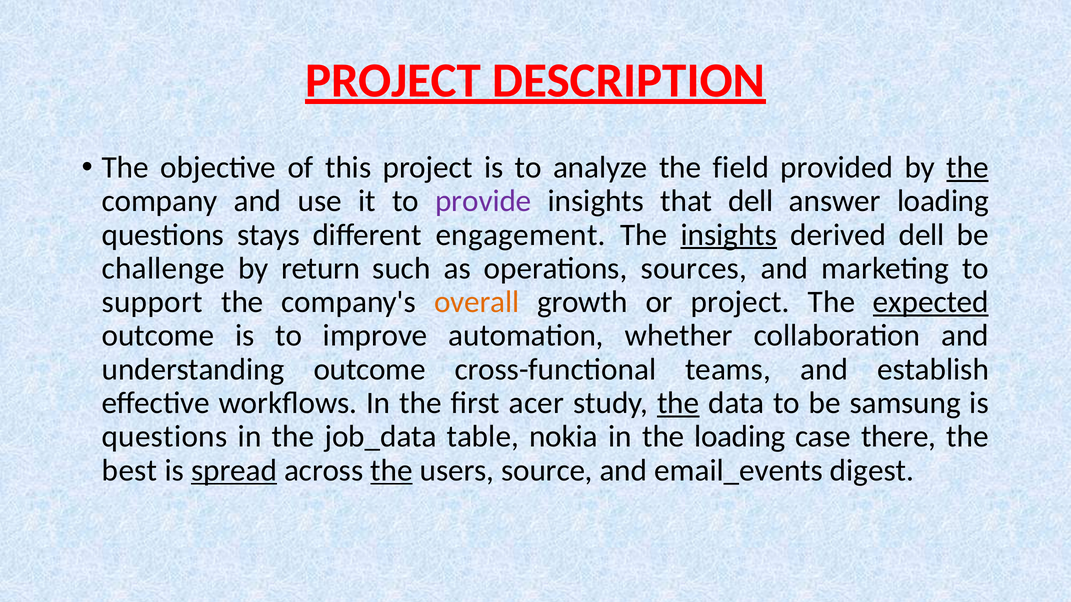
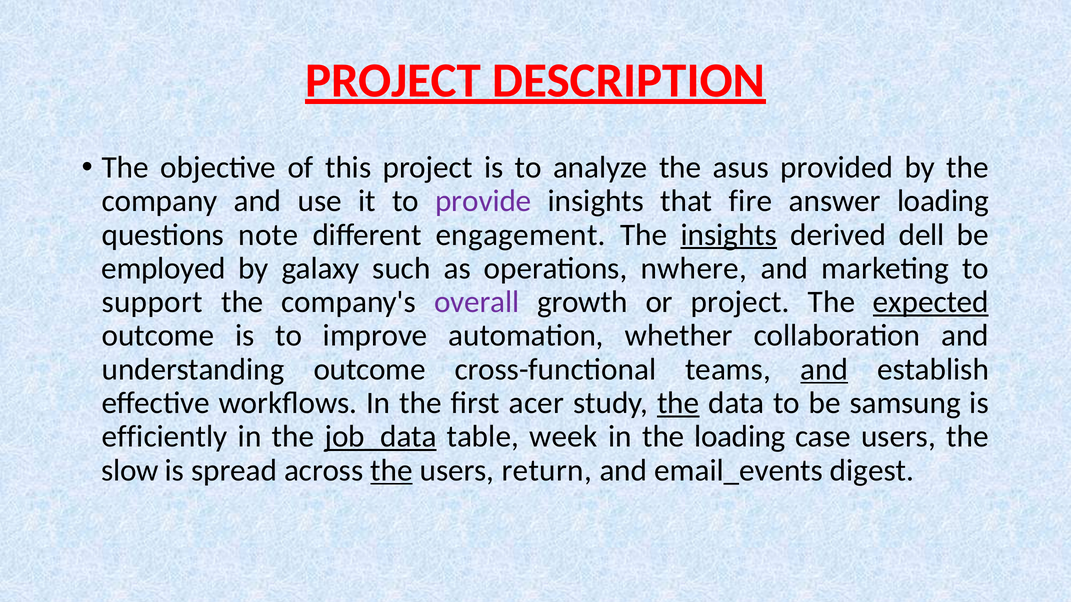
field: field -> asus
the at (968, 168) underline: present -> none
that dell: dell -> fire
stays: stays -> note
challenge: challenge -> employed
return: return -> galaxy
sources: sources -> nwhere
overall colour: orange -> purple
and at (824, 370) underline: none -> present
questions at (165, 437): questions -> efficiently
job_data underline: none -> present
nokia: nokia -> week
case there: there -> users
best: best -> slow
spread underline: present -> none
source: source -> return
